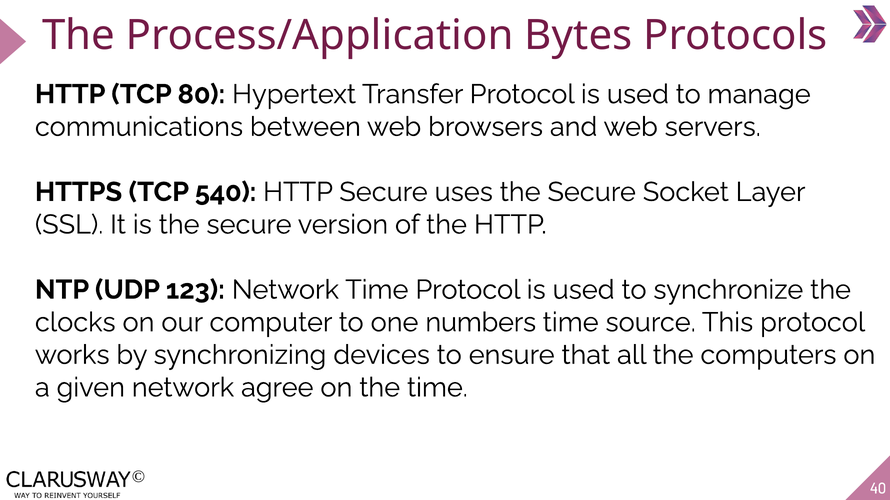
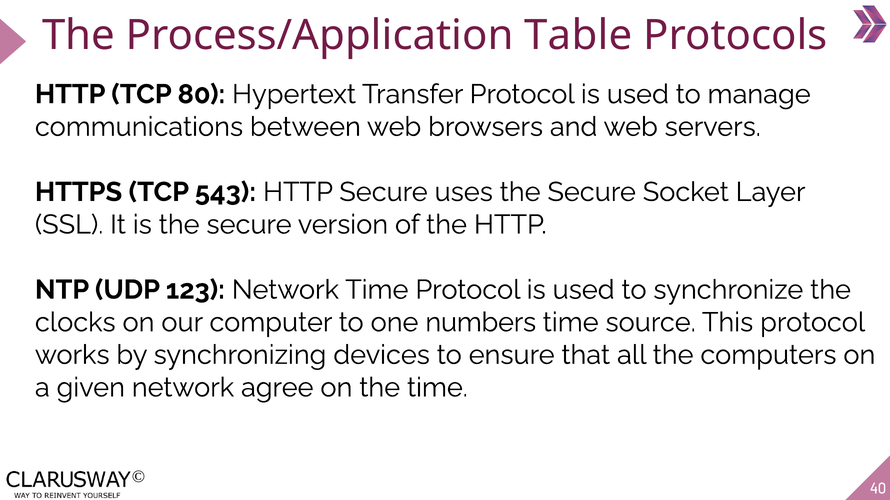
Bytes: Bytes -> Table
540: 540 -> 543
